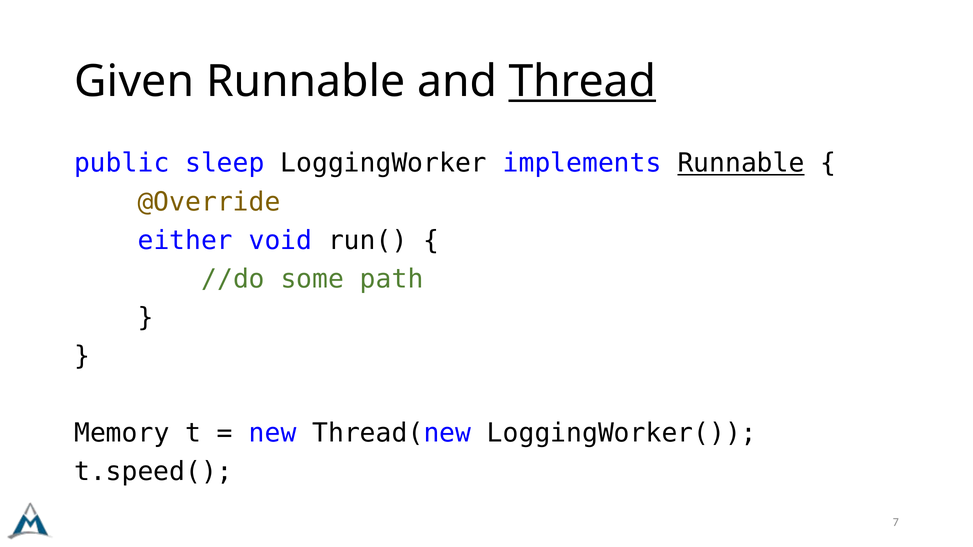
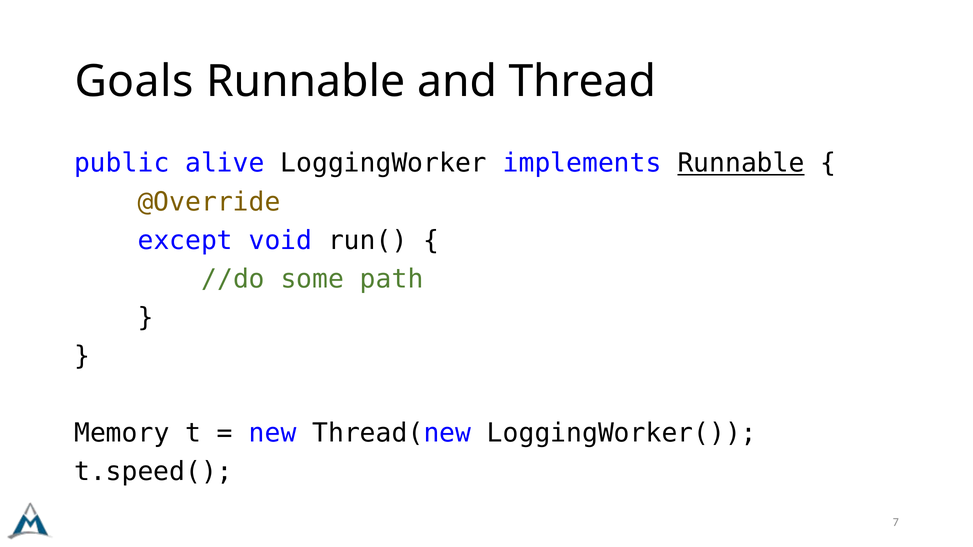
Given: Given -> Goals
Thread underline: present -> none
sleep: sleep -> alive
either: either -> except
